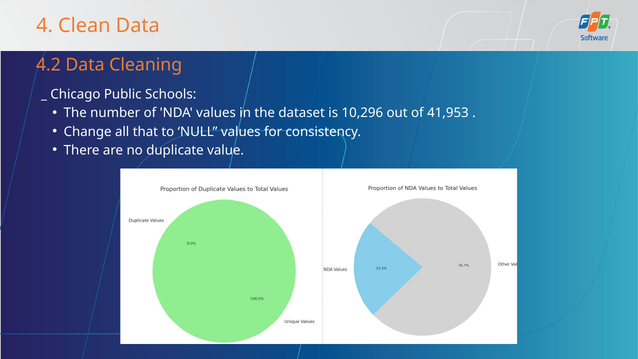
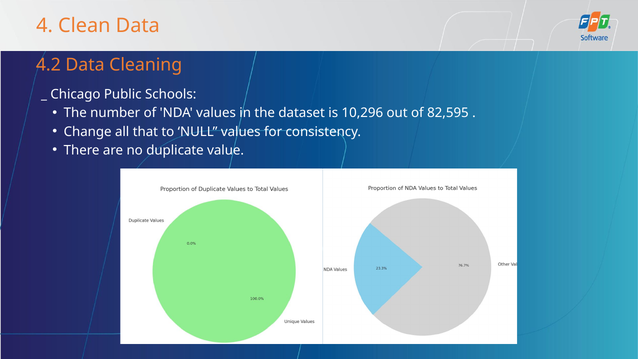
41,953: 41,953 -> 82,595
